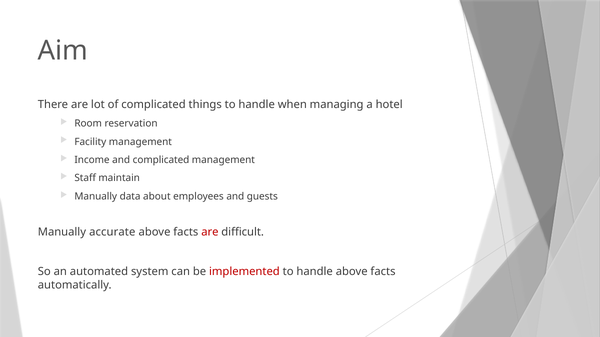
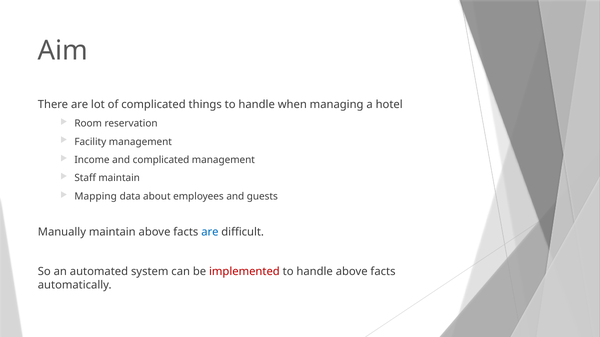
Manually at (96, 197): Manually -> Mapping
Manually accurate: accurate -> maintain
are at (210, 232) colour: red -> blue
